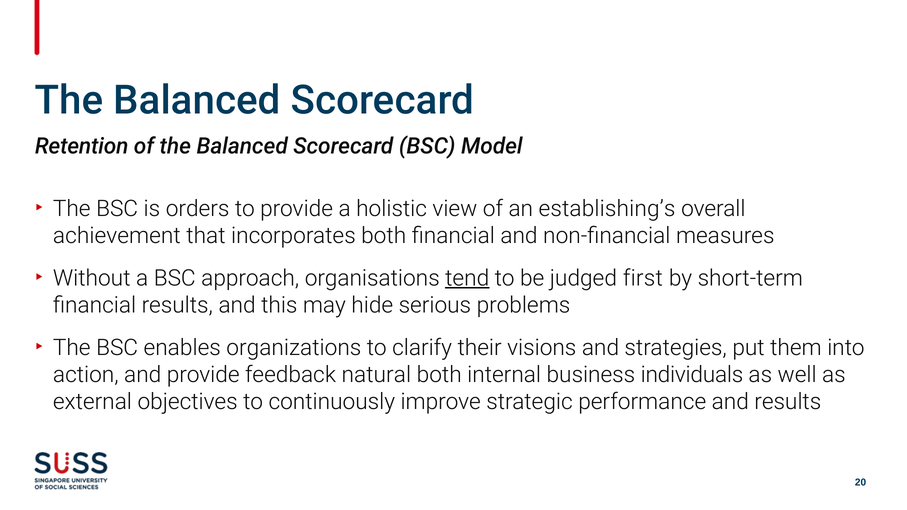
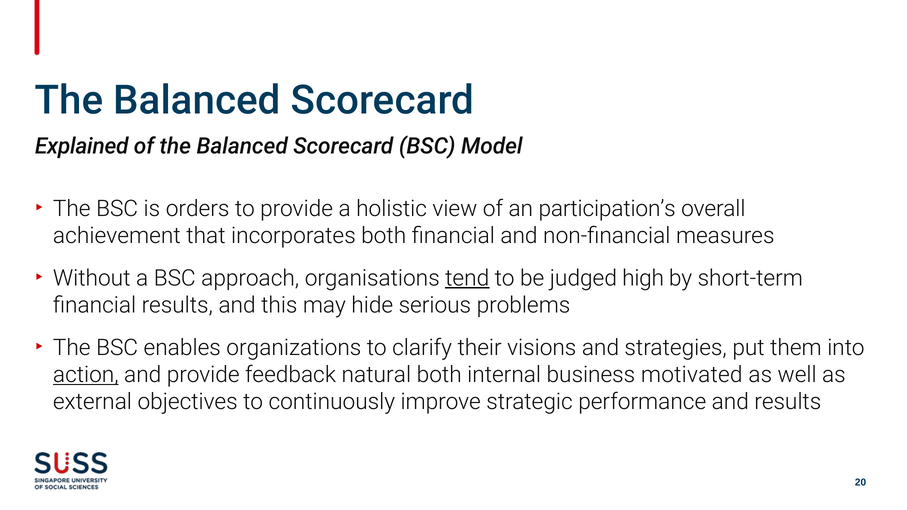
Retention: Retention -> Explained
establishing’s: establishing’s -> participation’s
first: first -> high
action underline: none -> present
individuals: individuals -> motivated
